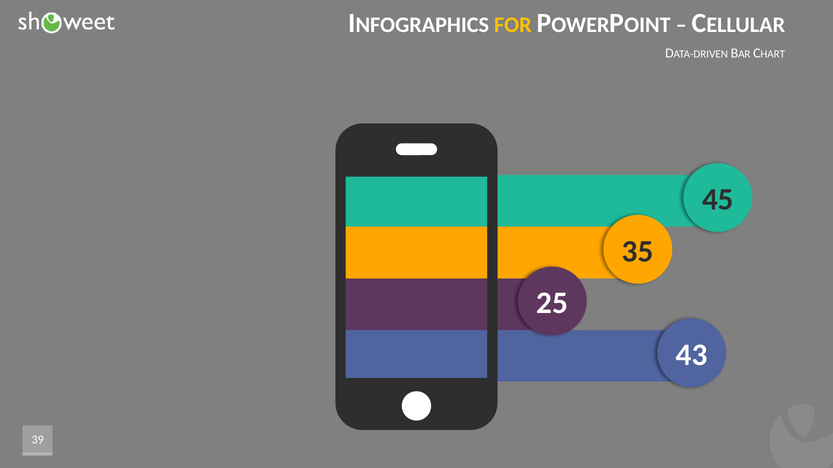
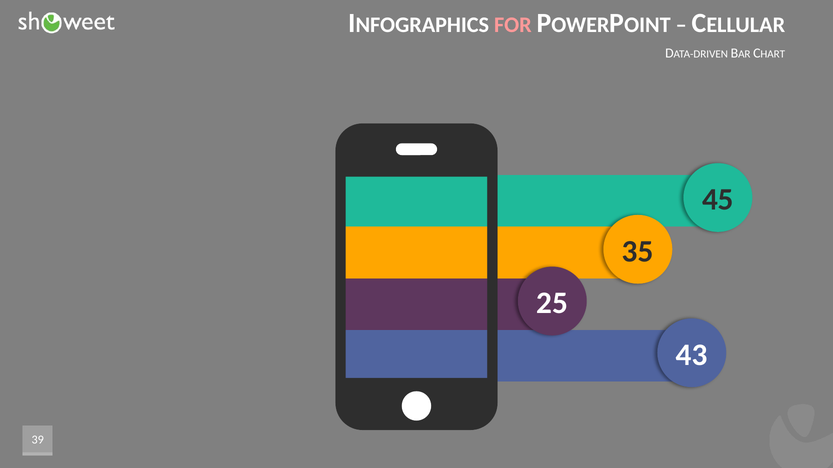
FOR colour: yellow -> pink
